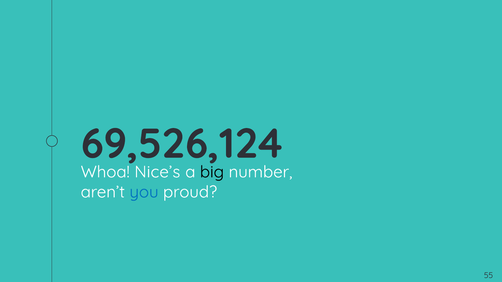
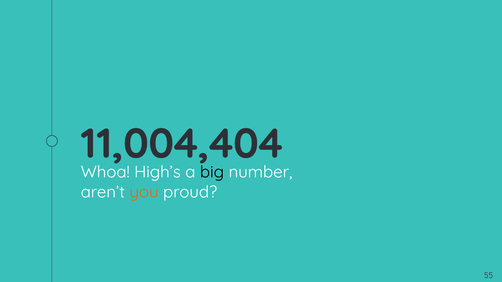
69,526,124: 69,526,124 -> 11,004,404
Nice’s: Nice’s -> High’s
you colour: blue -> orange
